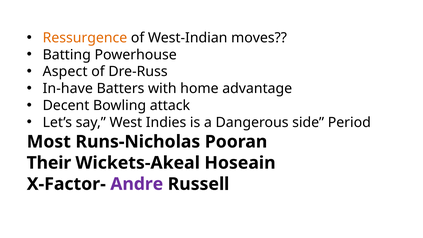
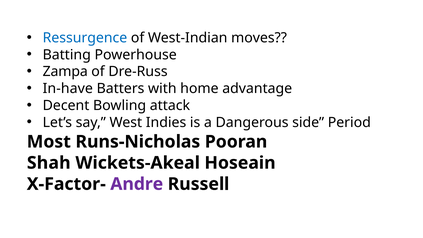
Ressurgence colour: orange -> blue
Aspect: Aspect -> Zampa
Their: Their -> Shah
